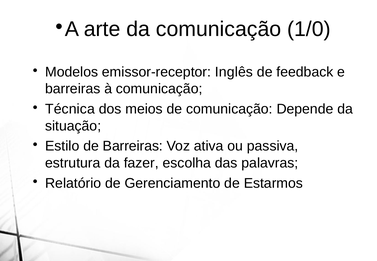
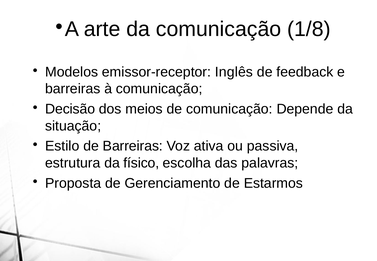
1/0: 1/0 -> 1/8
Técnica: Técnica -> Decisão
fazer: fazer -> físico
Relatório: Relatório -> Proposta
